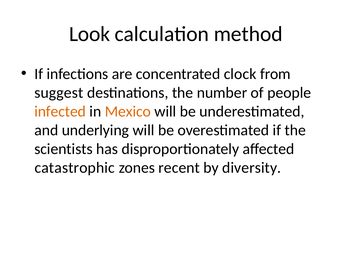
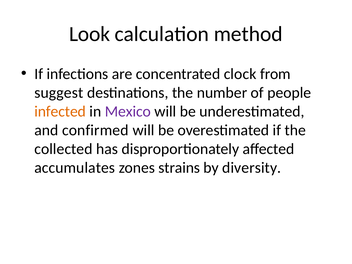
Mexico colour: orange -> purple
underlying: underlying -> confirmed
scientists: scientists -> collected
catastrophic: catastrophic -> accumulates
recent: recent -> strains
